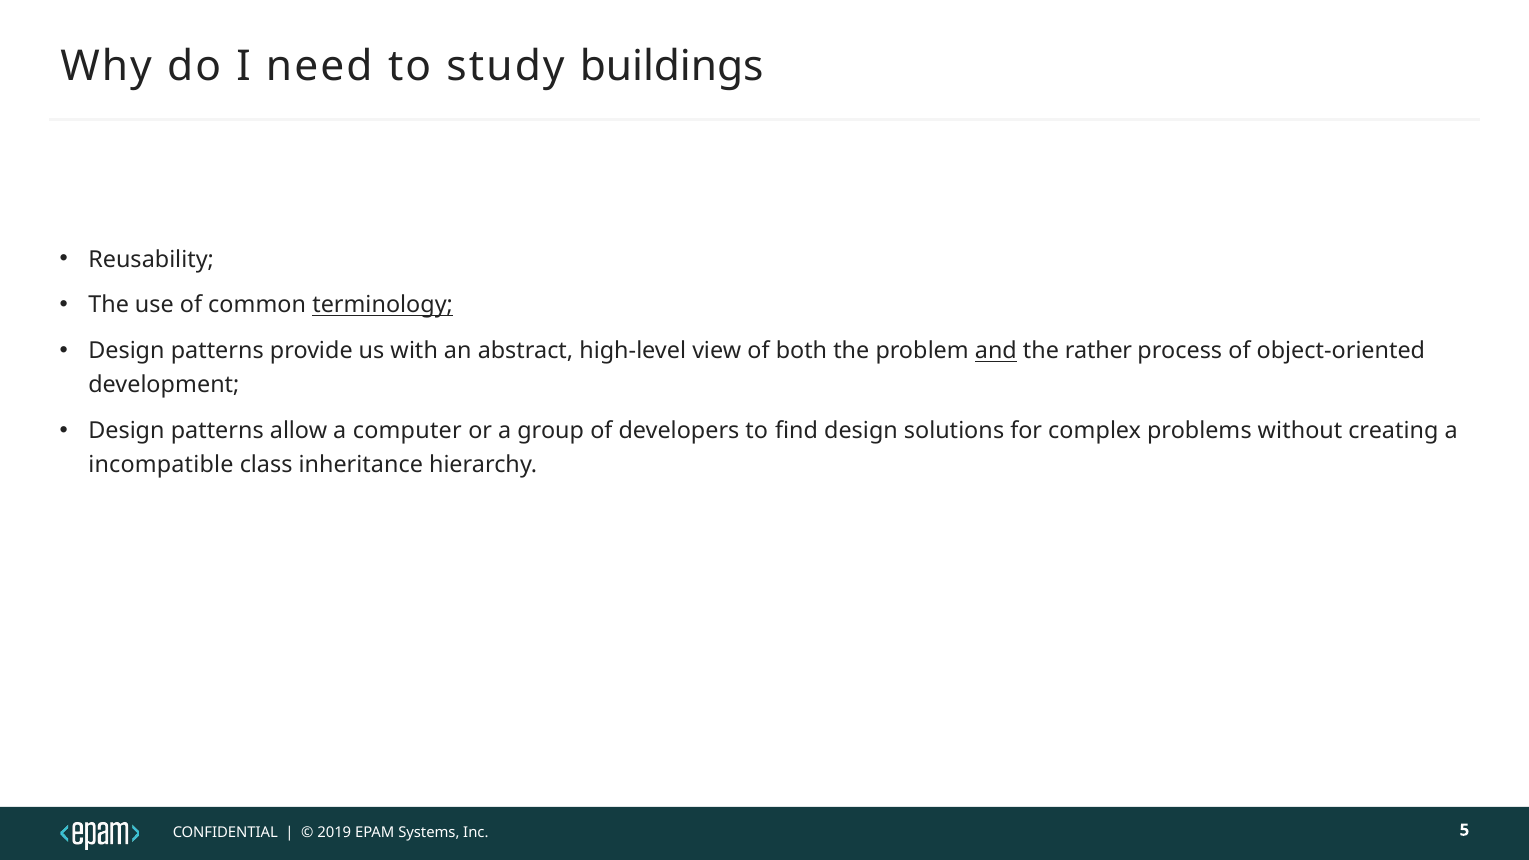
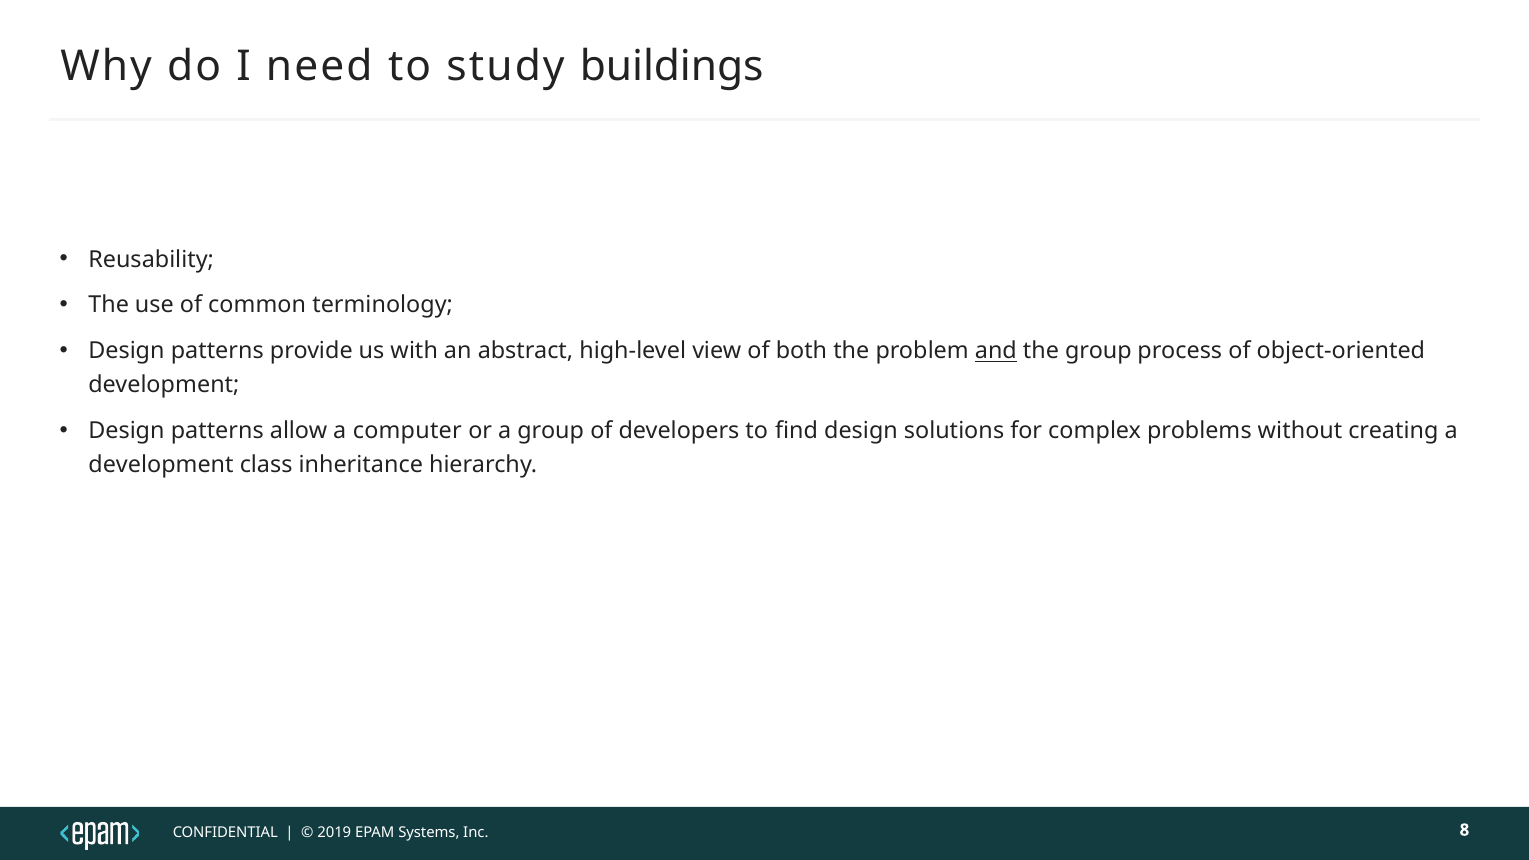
terminology underline: present -> none
the rather: rather -> group
incompatible at (161, 465): incompatible -> development
5: 5 -> 8
